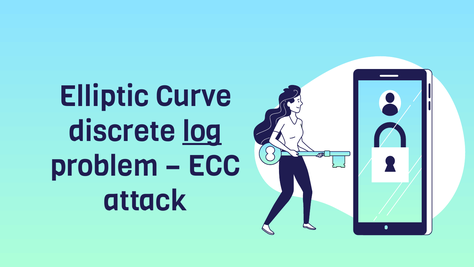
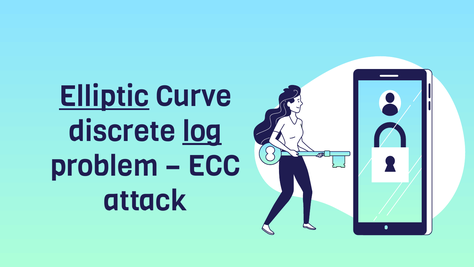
Elliptic underline: none -> present
